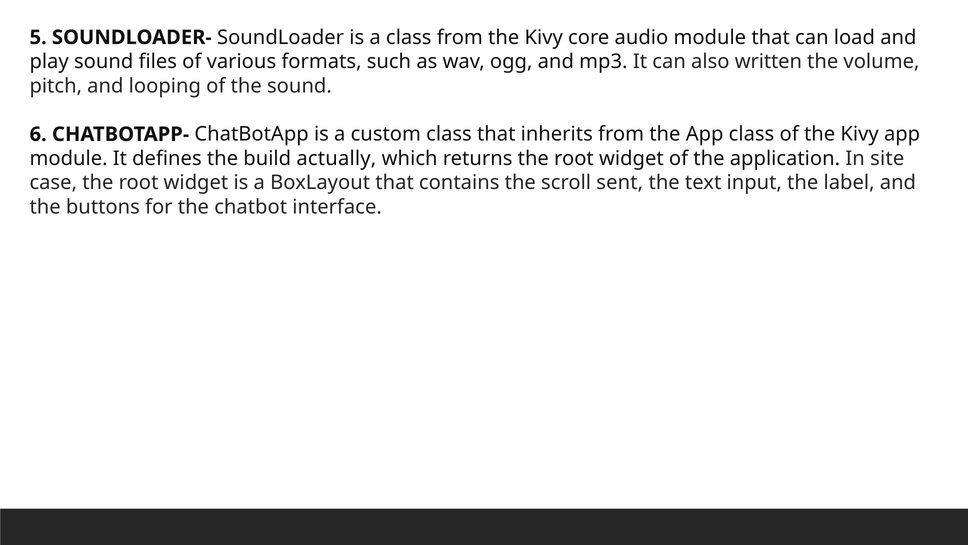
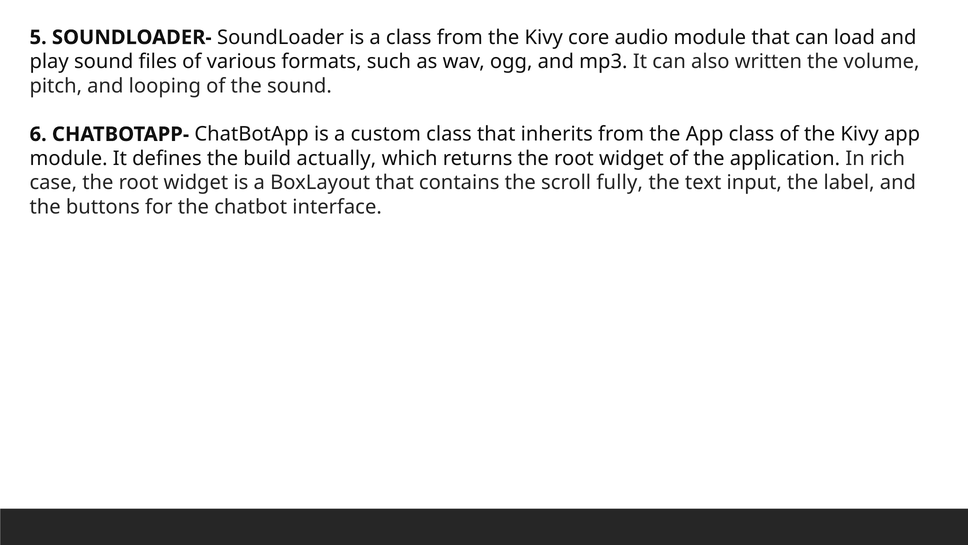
site: site -> rich
sent: sent -> fully
